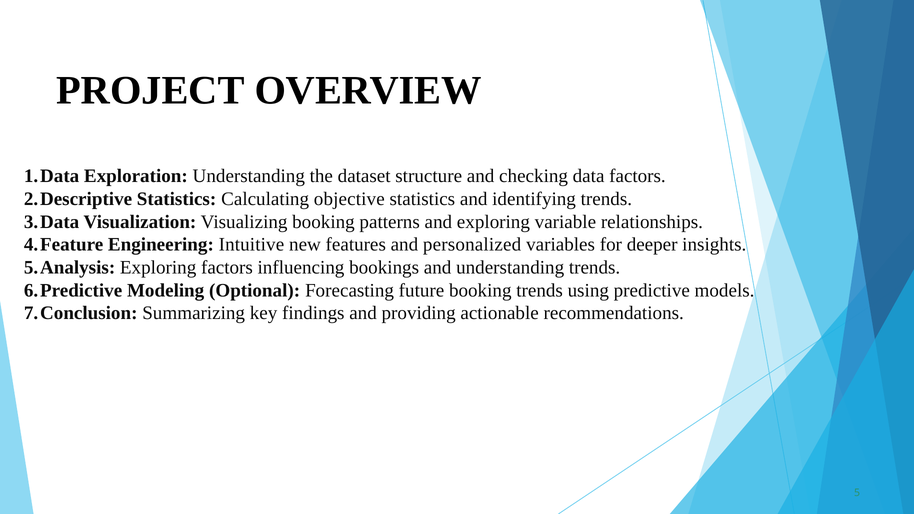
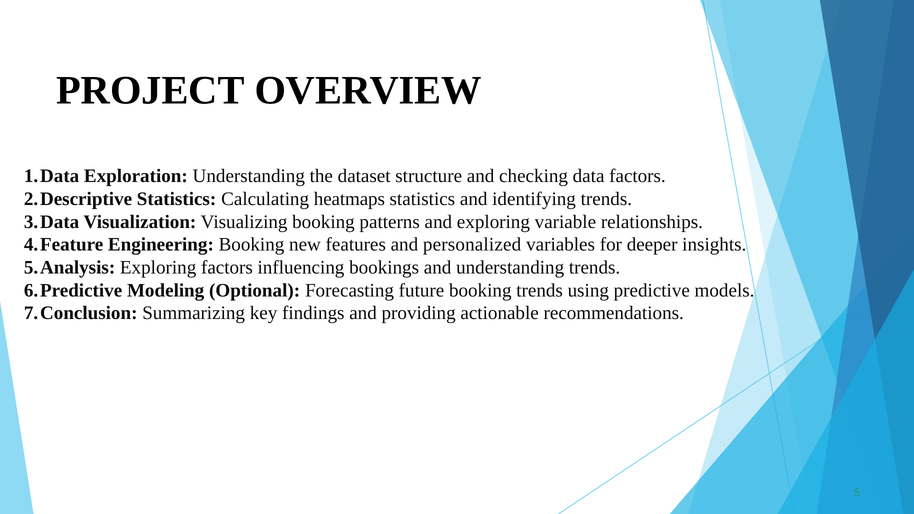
objective: objective -> heatmaps
Engineering Intuitive: Intuitive -> Booking
